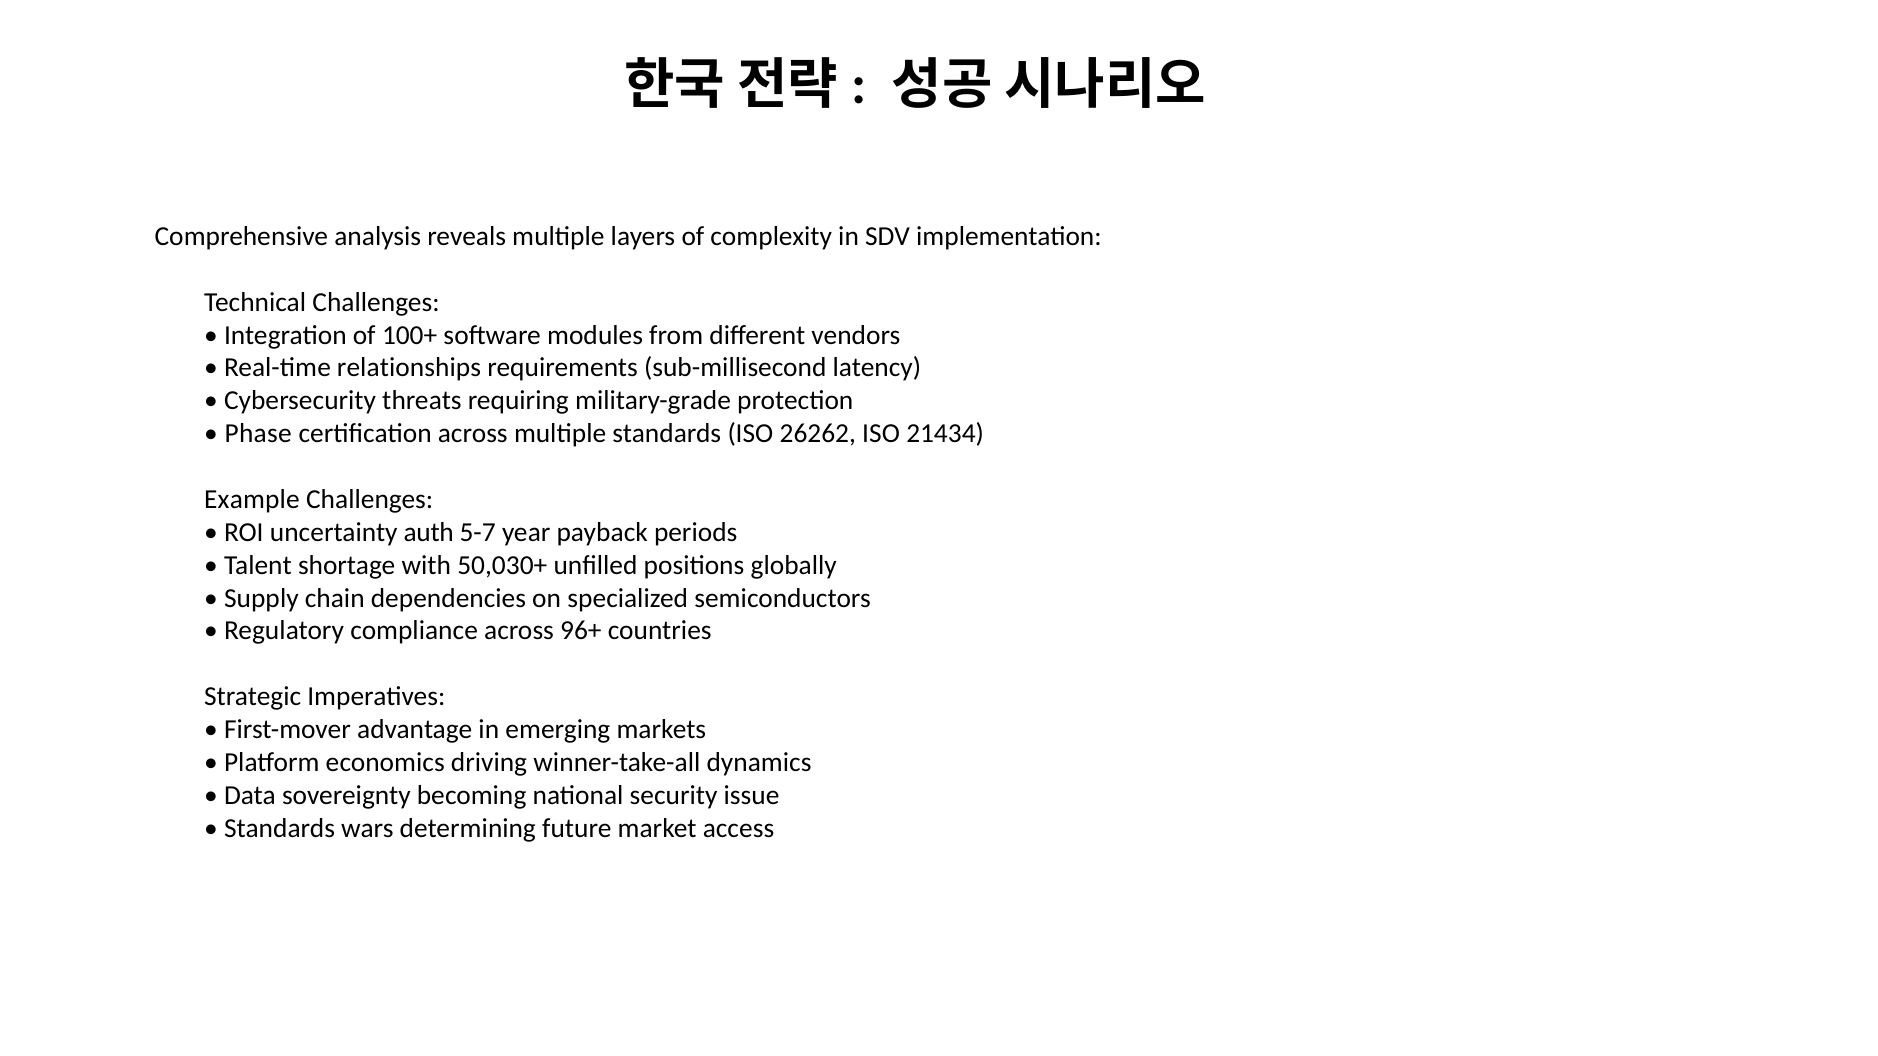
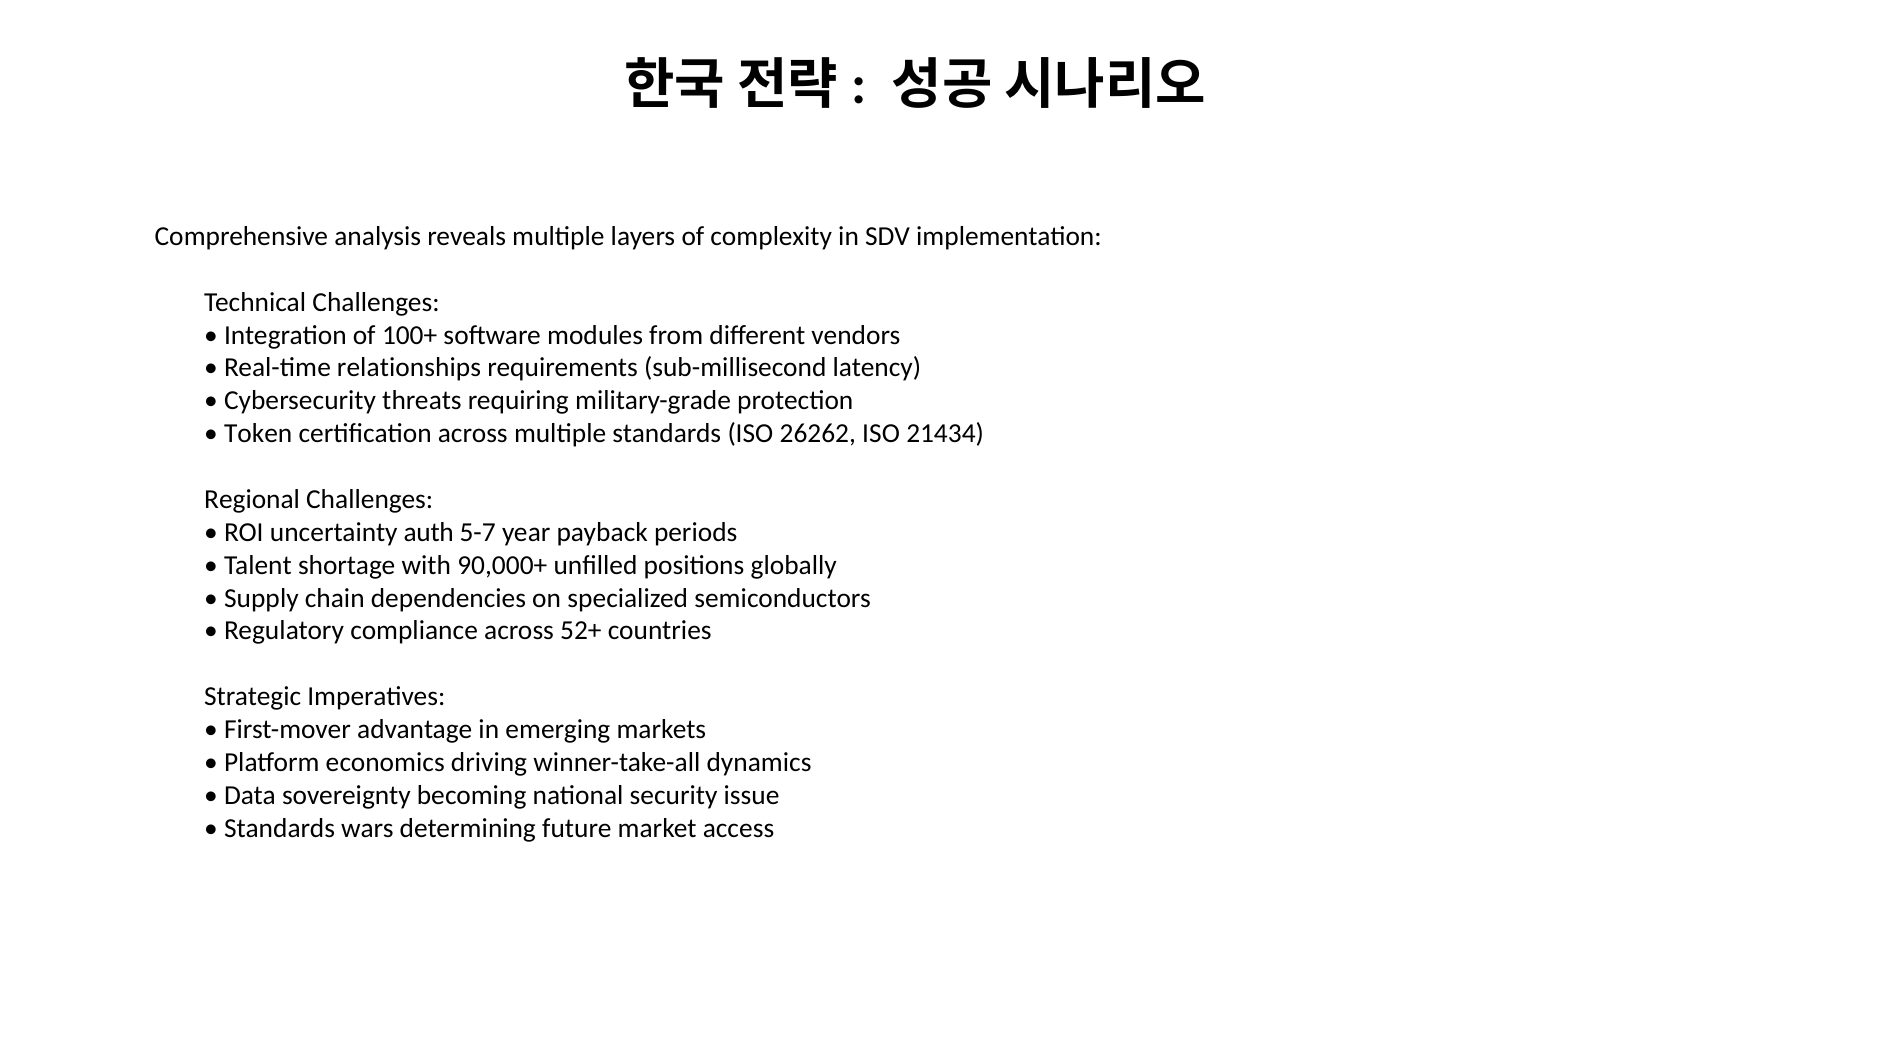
Phase: Phase -> Token
Example: Example -> Regional
50,030+: 50,030+ -> 90,000+
96+: 96+ -> 52+
